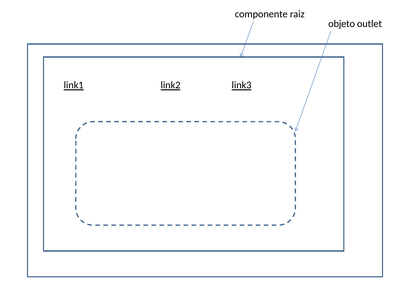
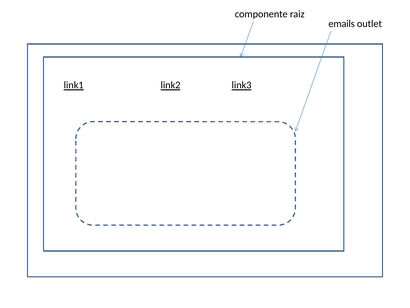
objeto: objeto -> emails
